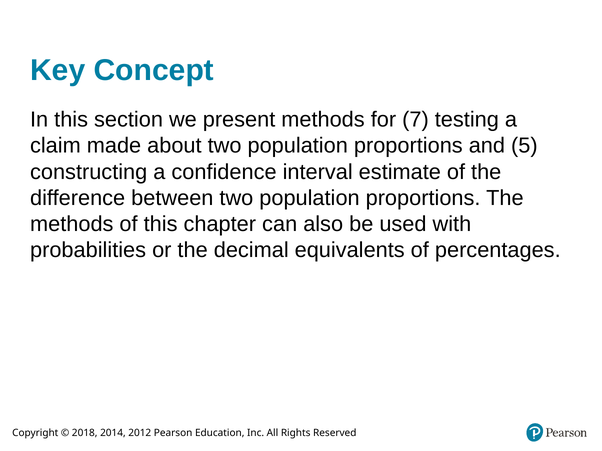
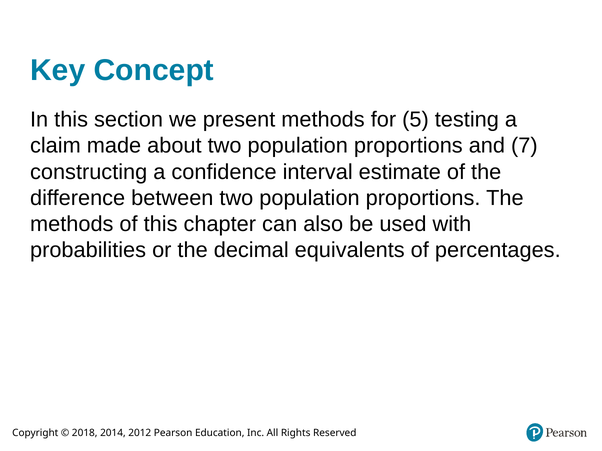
7: 7 -> 5
5: 5 -> 7
